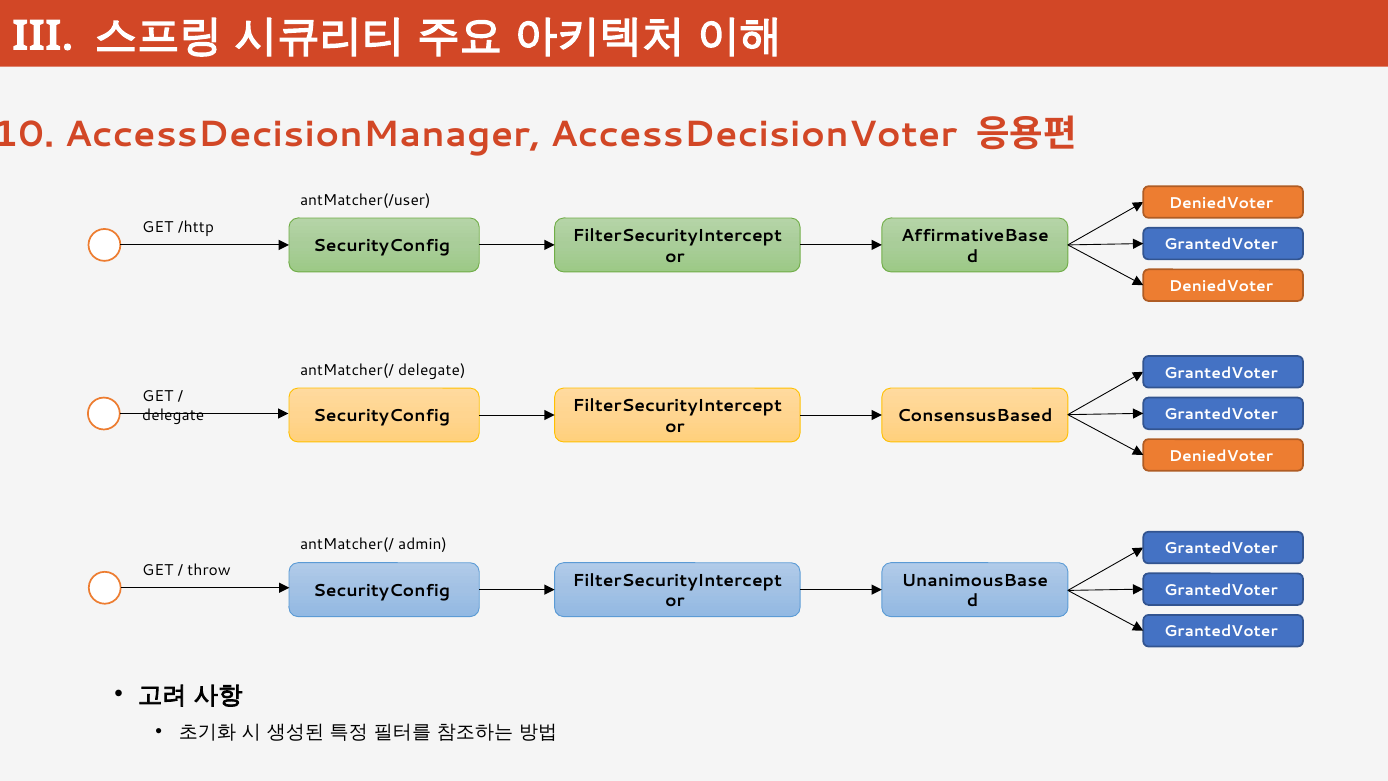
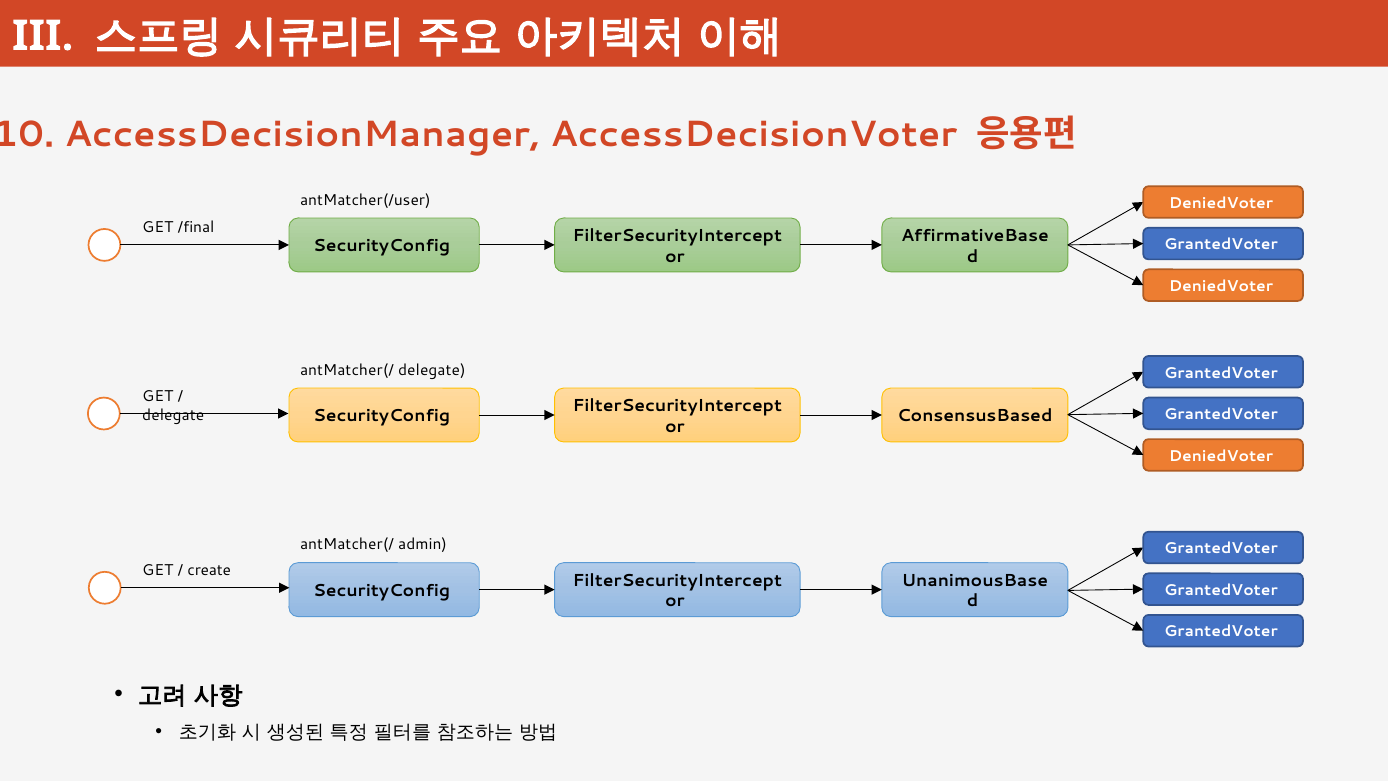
/http: /http -> /final
throw: throw -> create
